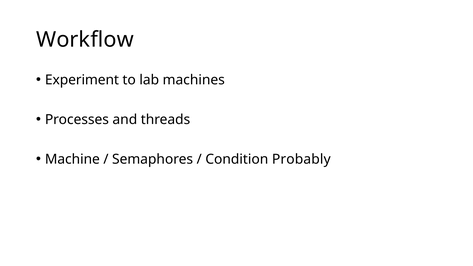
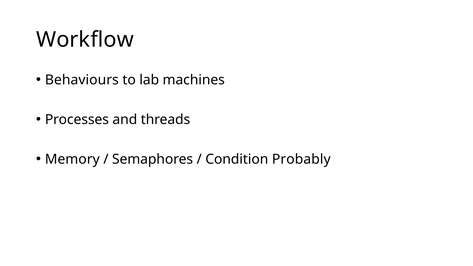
Experiment: Experiment -> Behaviours
Machine: Machine -> Memory
